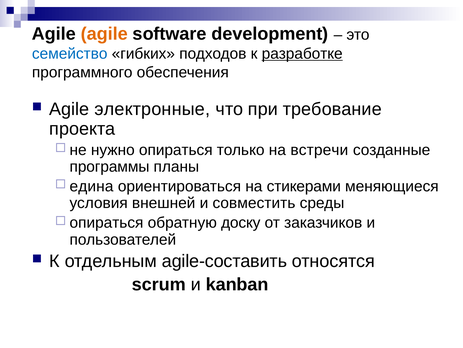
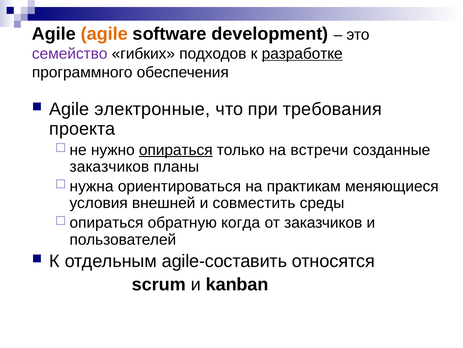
семейство colour: blue -> purple
требование: требование -> требования
опираться at (176, 150) underline: none -> present
программы at (110, 166): программы -> заказчиков
едина: едина -> нужна
стикерами: стикерами -> практикам
доску: доску -> когда
